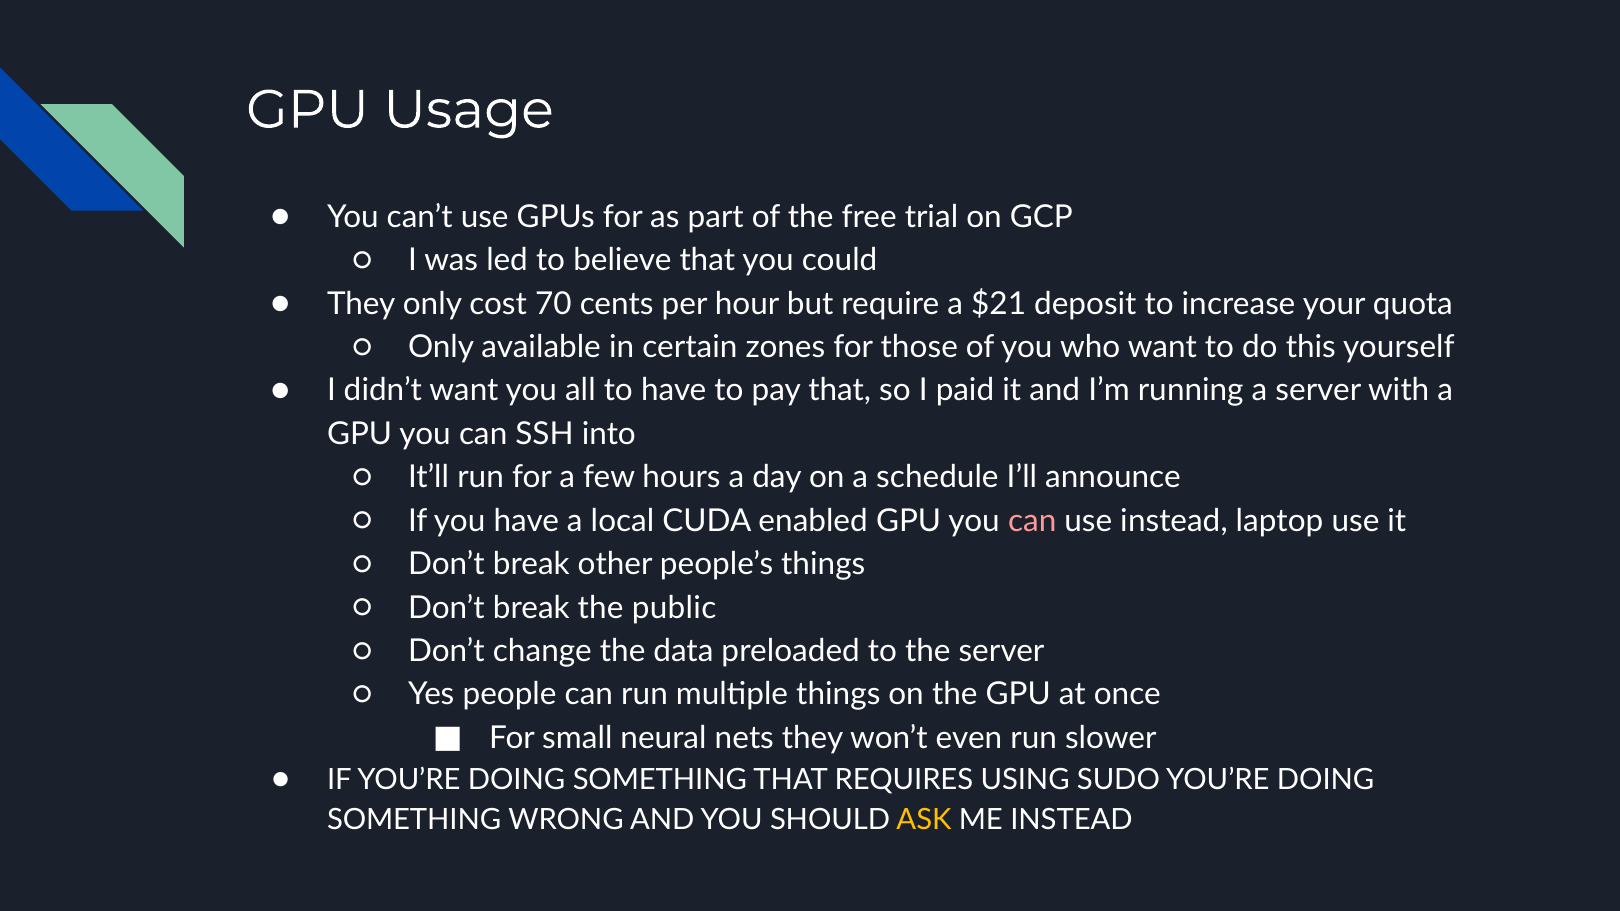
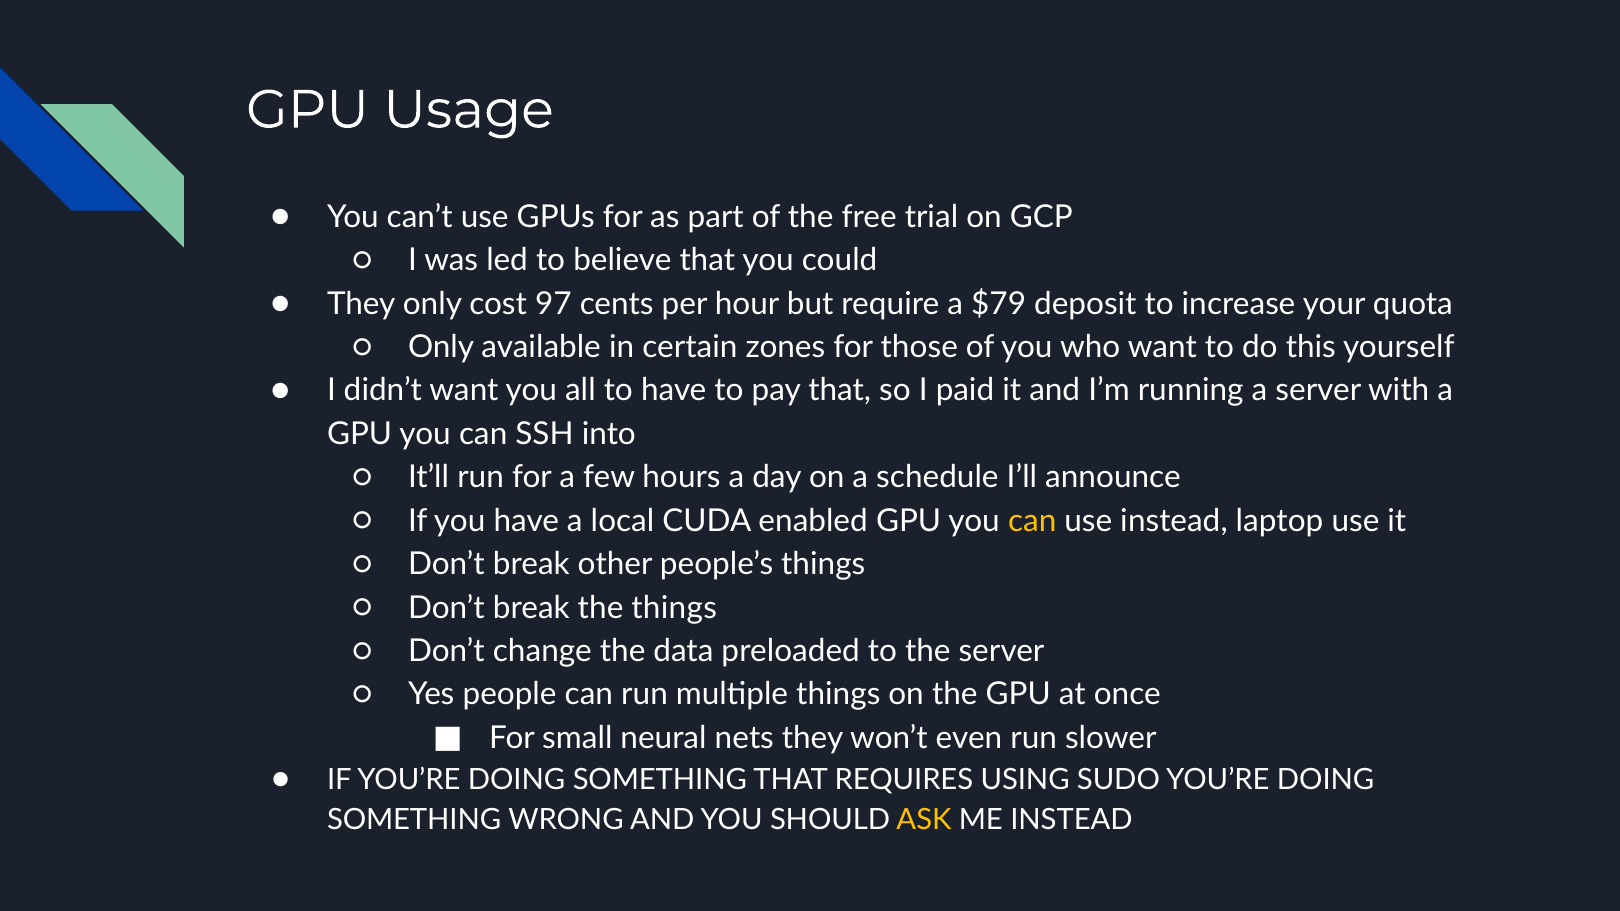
70: 70 -> 97
$21: $21 -> $79
can at (1032, 521) colour: pink -> yellow
the public: public -> things
